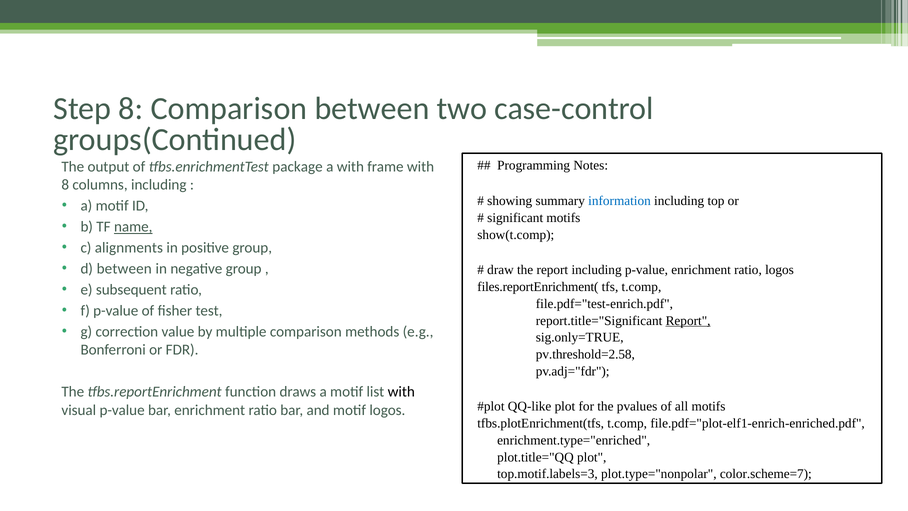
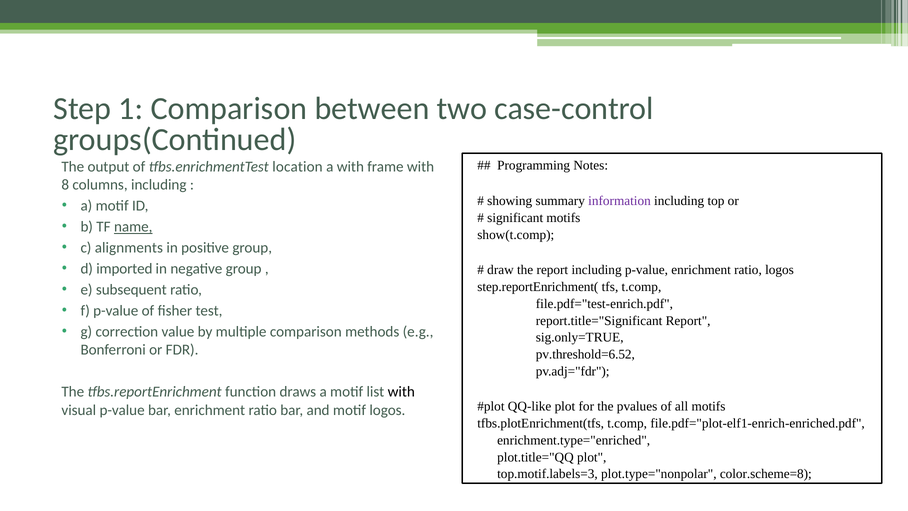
Step 8: 8 -> 1
package: package -> location
information colour: blue -> purple
d between: between -> imported
files.reportEnrichment(: files.reportEnrichment( -> step.reportEnrichment(
Report at (688, 320) underline: present -> none
pv.threshold=2.58: pv.threshold=2.58 -> pv.threshold=6.52
color.scheme=7: color.scheme=7 -> color.scheme=8
